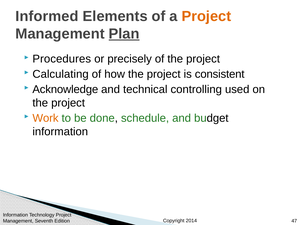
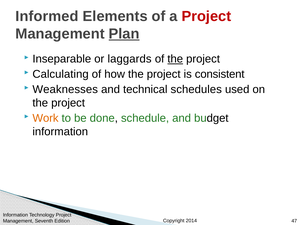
Project at (206, 16) colour: orange -> red
Procedures: Procedures -> Inseparable
precisely: precisely -> laggards
the at (175, 59) underline: none -> present
Acknowledge: Acknowledge -> Weaknesses
controlling: controlling -> schedules
